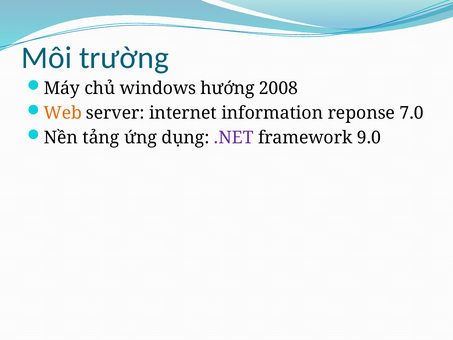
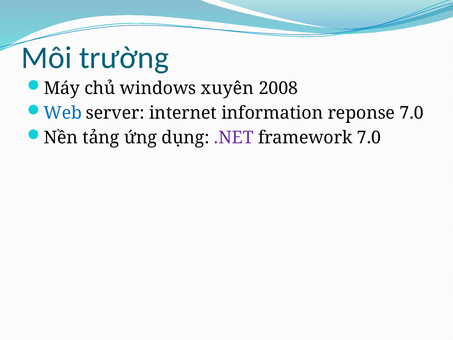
hướng: hướng -> xuyên
Web colour: orange -> blue
framework 9.0: 9.0 -> 7.0
